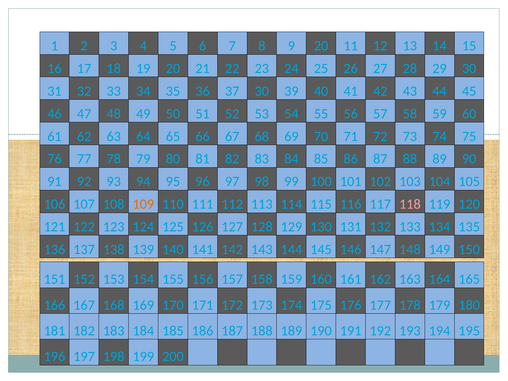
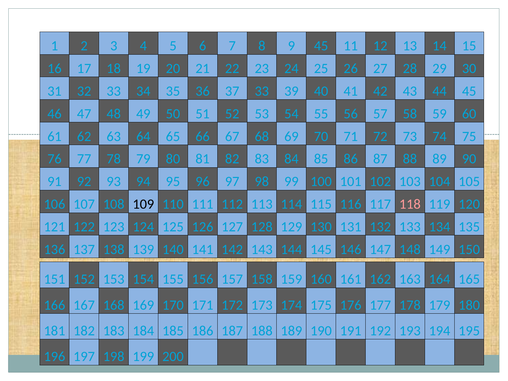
9 20: 20 -> 45
37 30: 30 -> 33
109 colour: orange -> black
